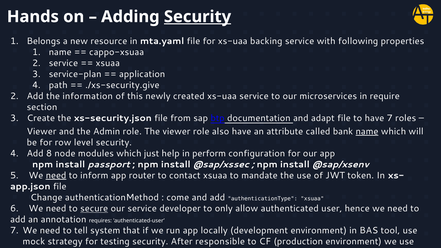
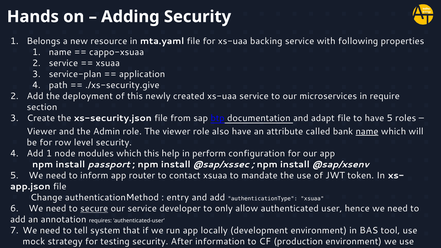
Security at (198, 17) underline: present -> none
information: information -> deployment
have 7: 7 -> 5
Add 8: 8 -> 1
which just: just -> this
need at (56, 176) underline: present -> none
come: come -> entry
responsible: responsible -> information
